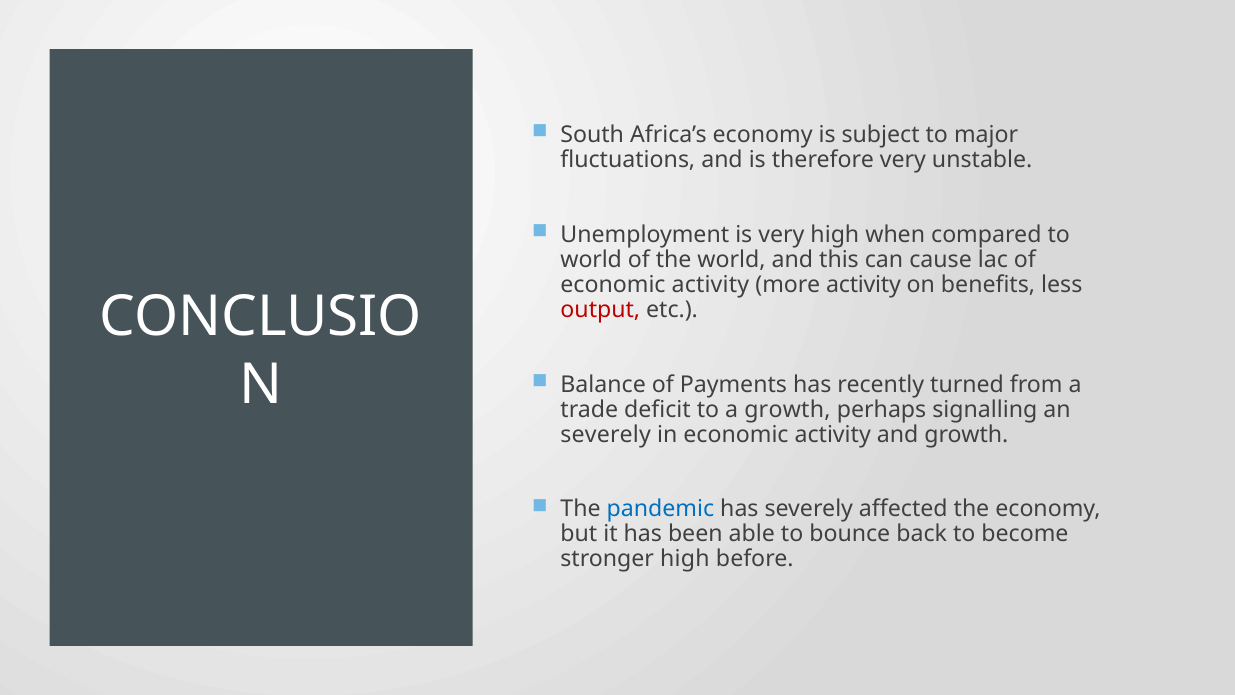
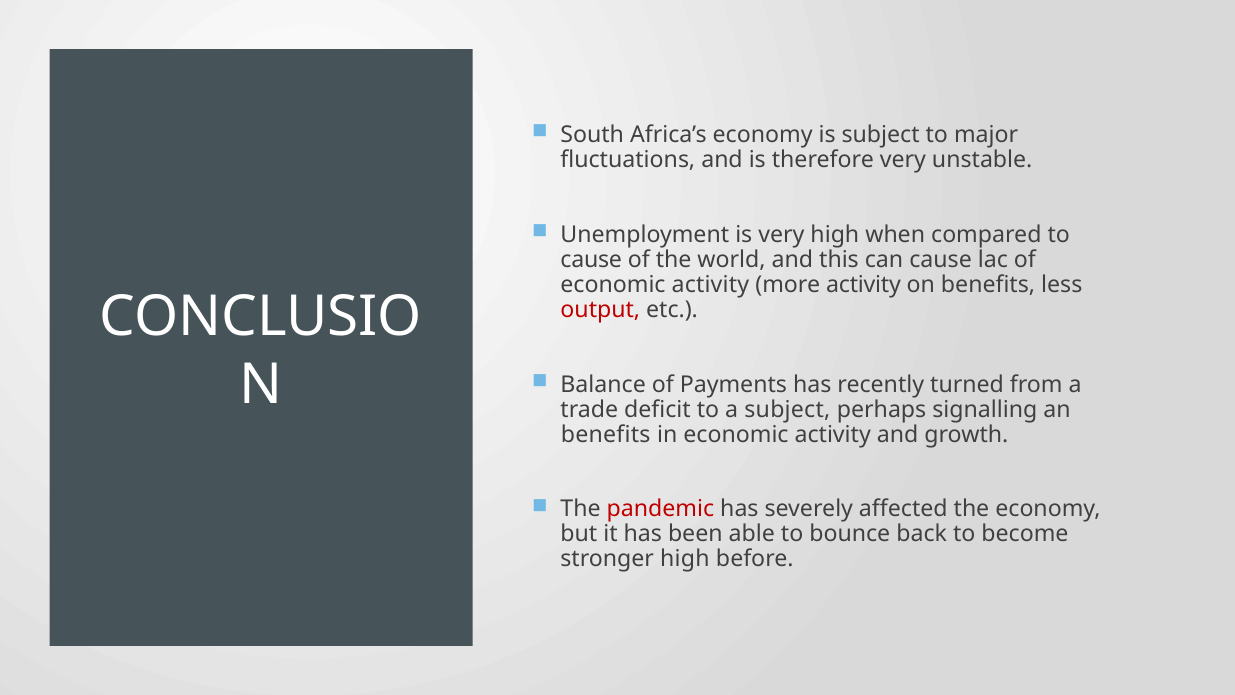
world at (591, 260): world -> cause
a growth: growth -> subject
severely at (606, 434): severely -> benefits
pandemic colour: blue -> red
